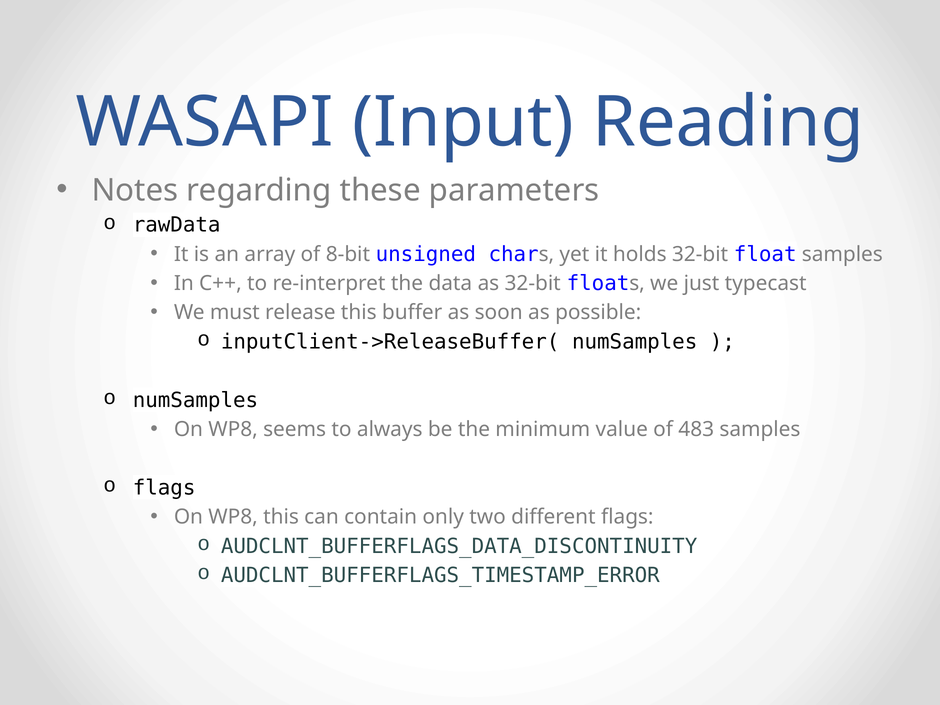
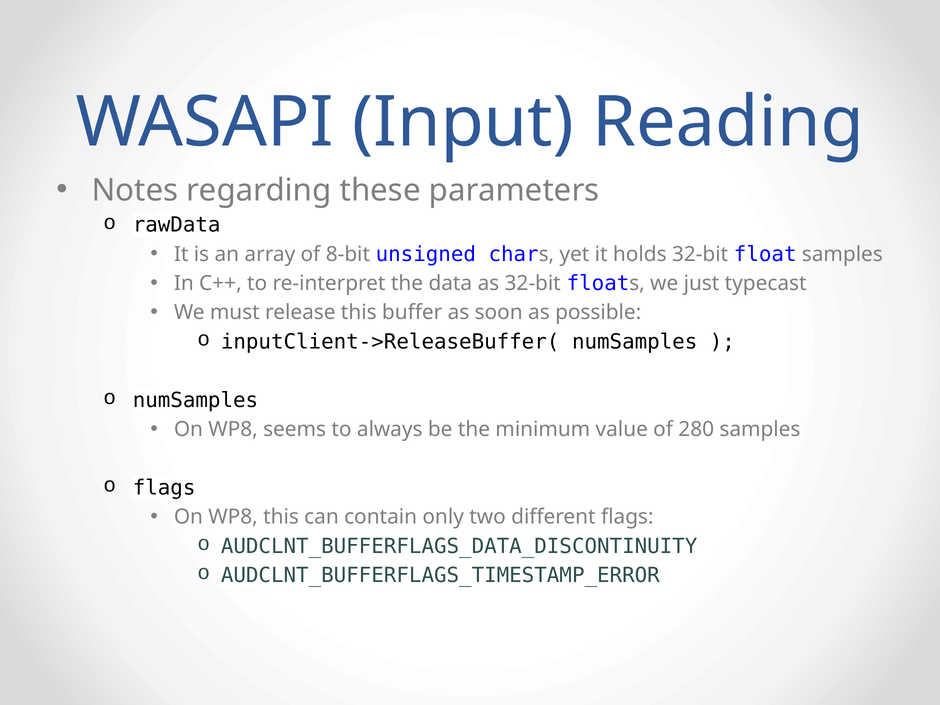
483: 483 -> 280
